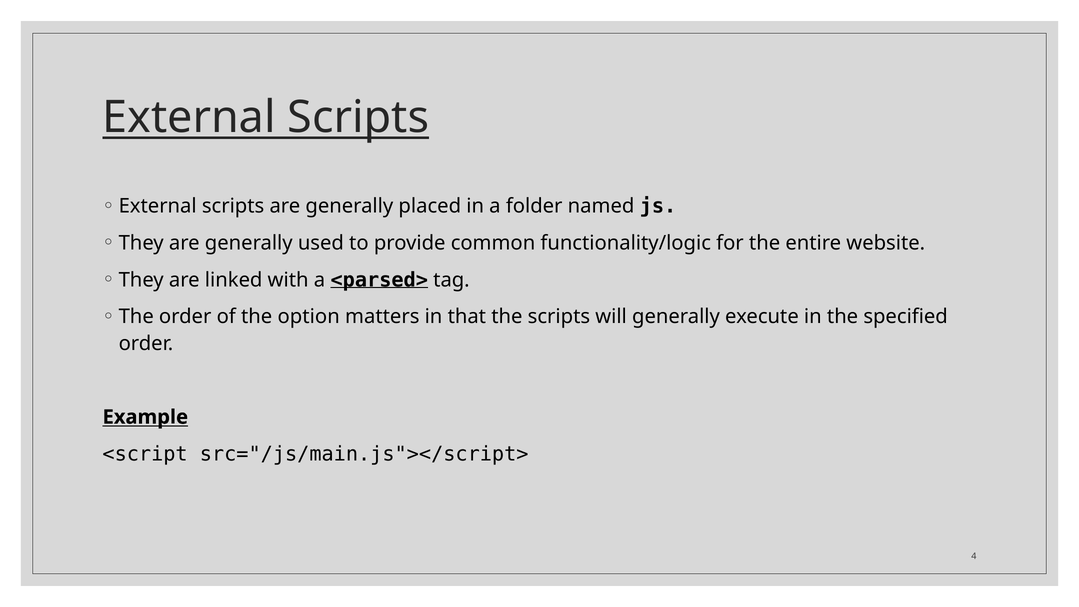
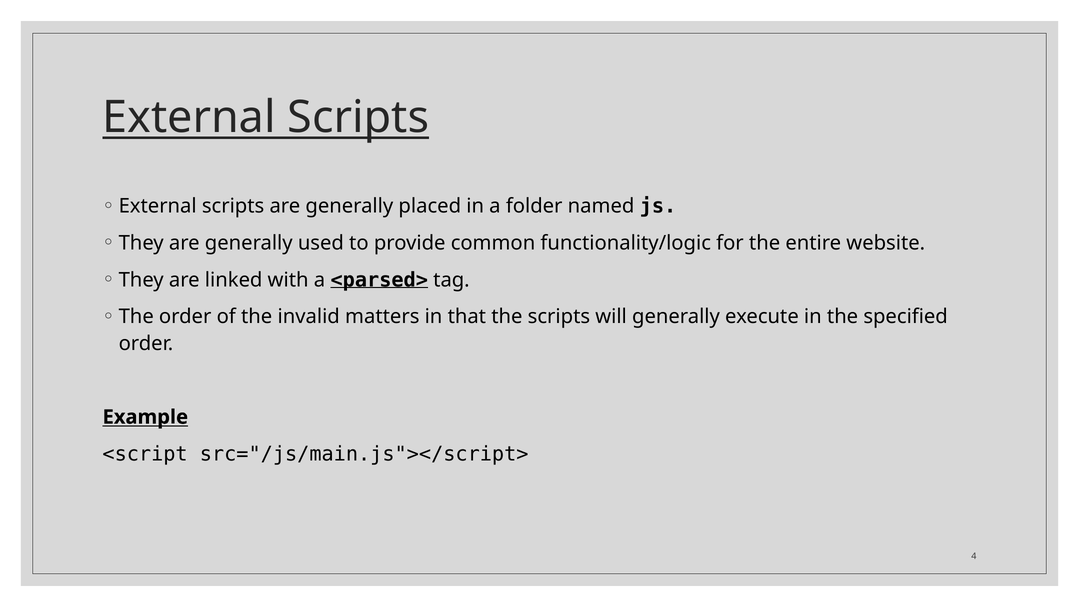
option: option -> invalid
